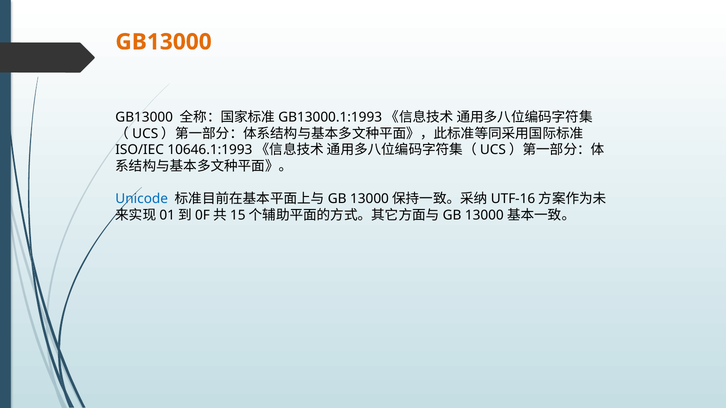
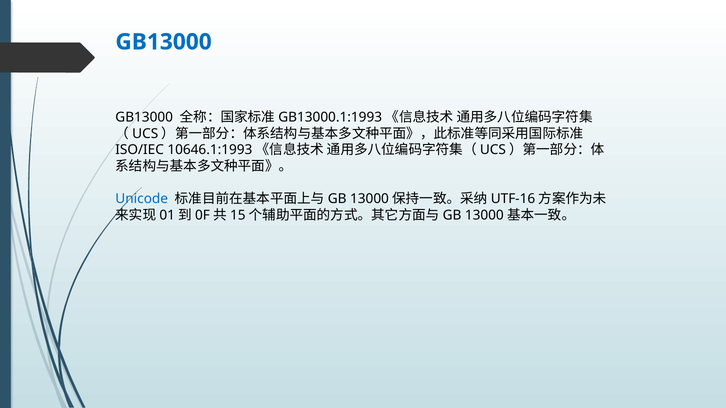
GB13000 at (164, 42) colour: orange -> blue
